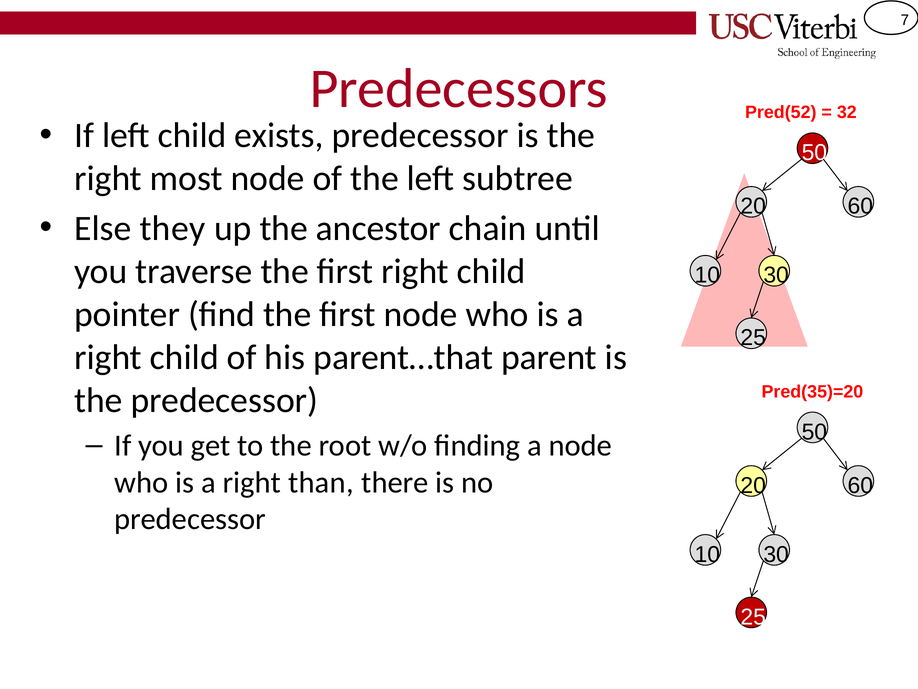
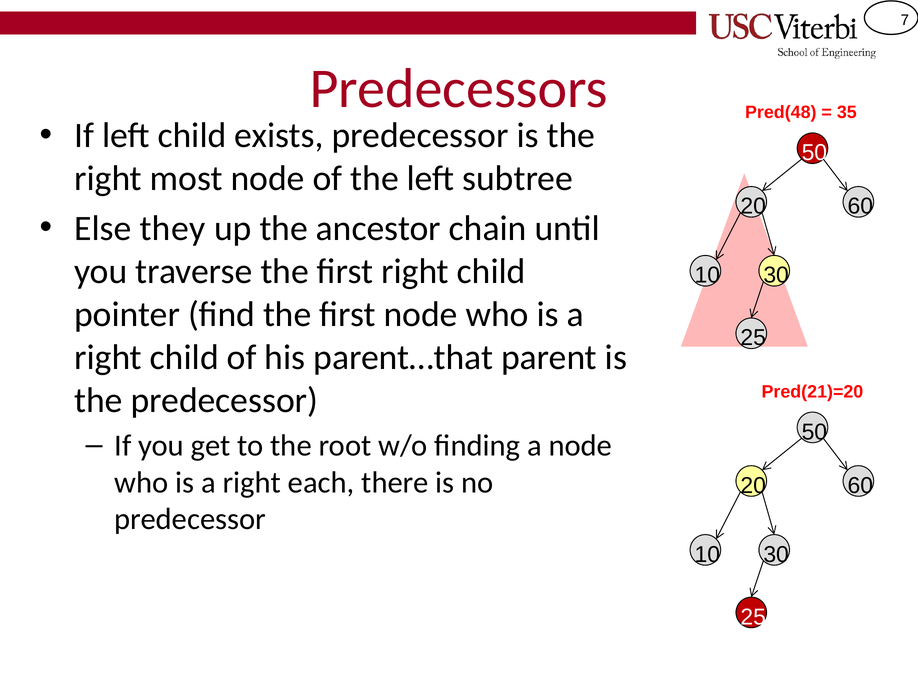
Pred(52: Pred(52 -> Pred(48
32: 32 -> 35
Pred(35)=20: Pred(35)=20 -> Pred(21)=20
than: than -> each
